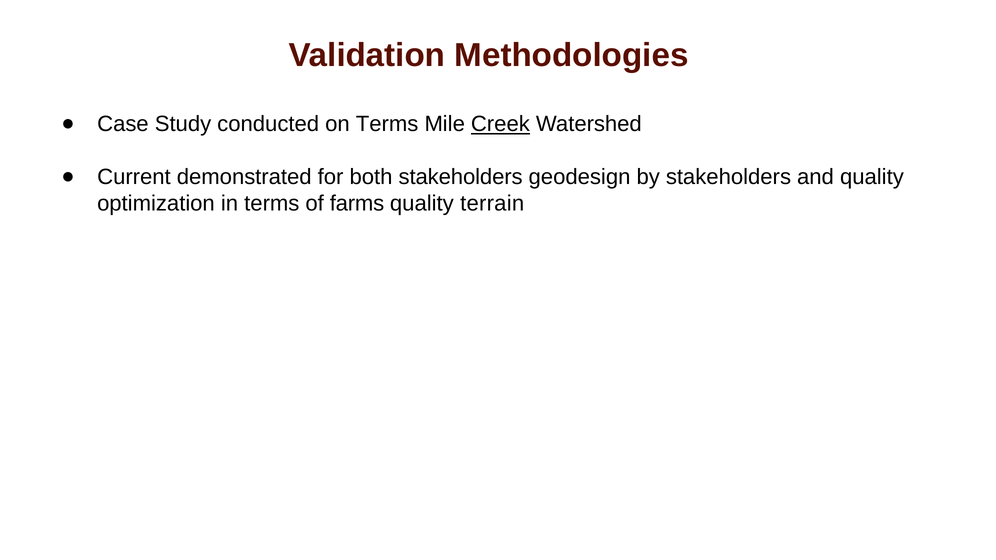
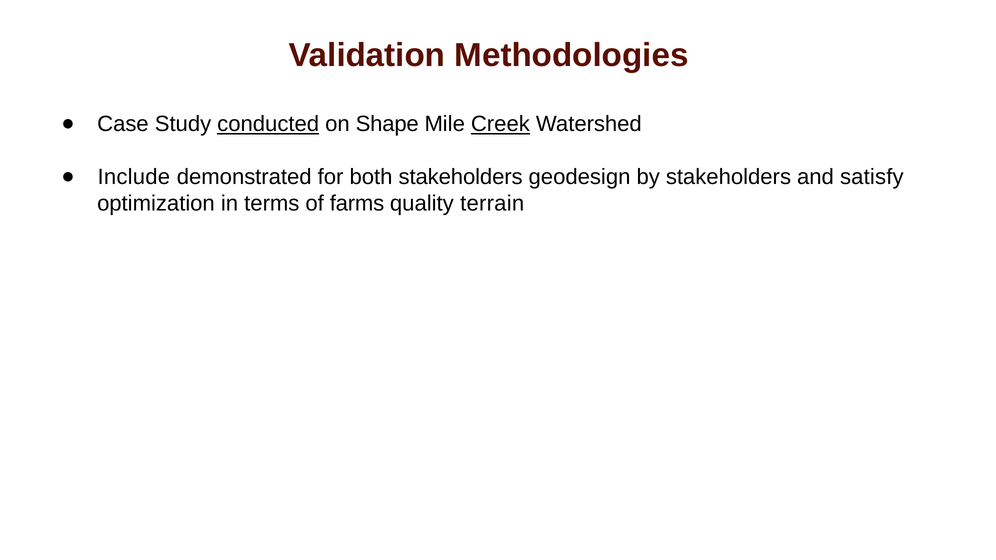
conducted underline: none -> present
on Terms: Terms -> Shape
Current: Current -> Include
and quality: quality -> satisfy
